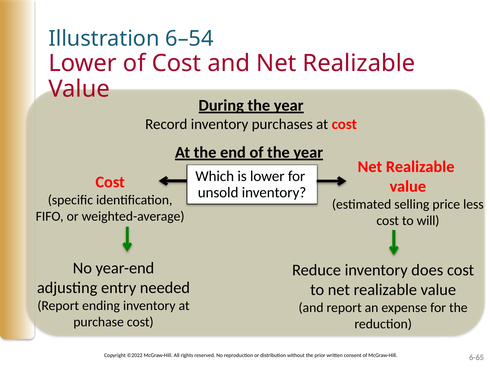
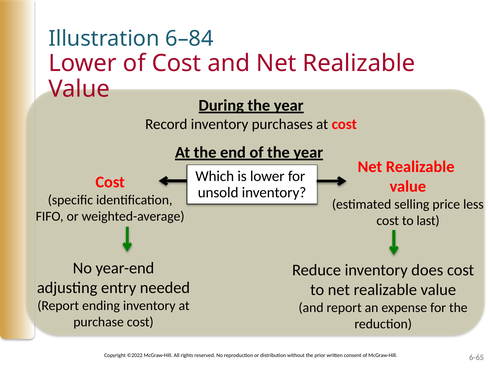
6–54: 6–54 -> 6–84
will: will -> last
